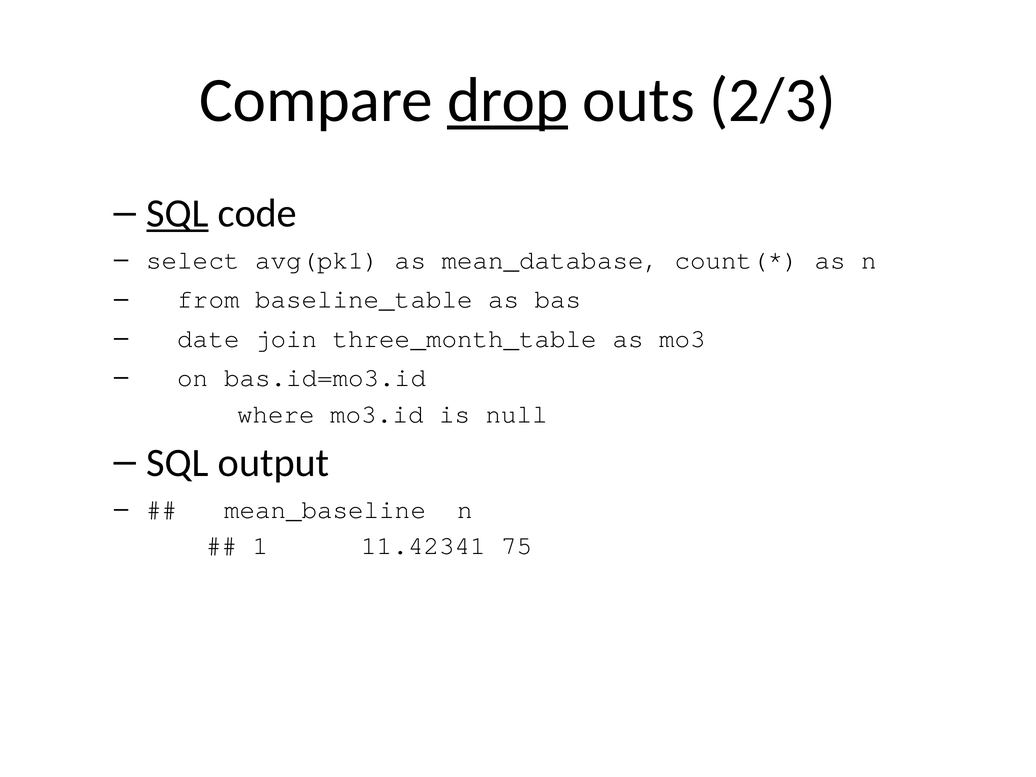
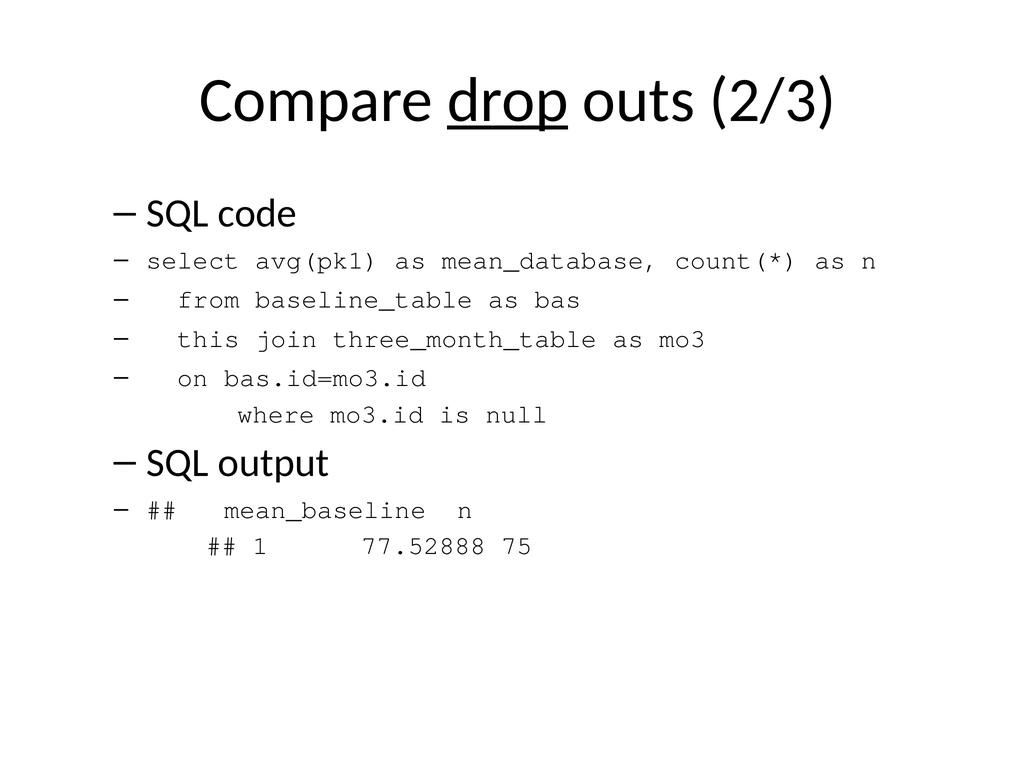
SQL at (178, 213) underline: present -> none
date: date -> this
11.42341: 11.42341 -> 77.52888
